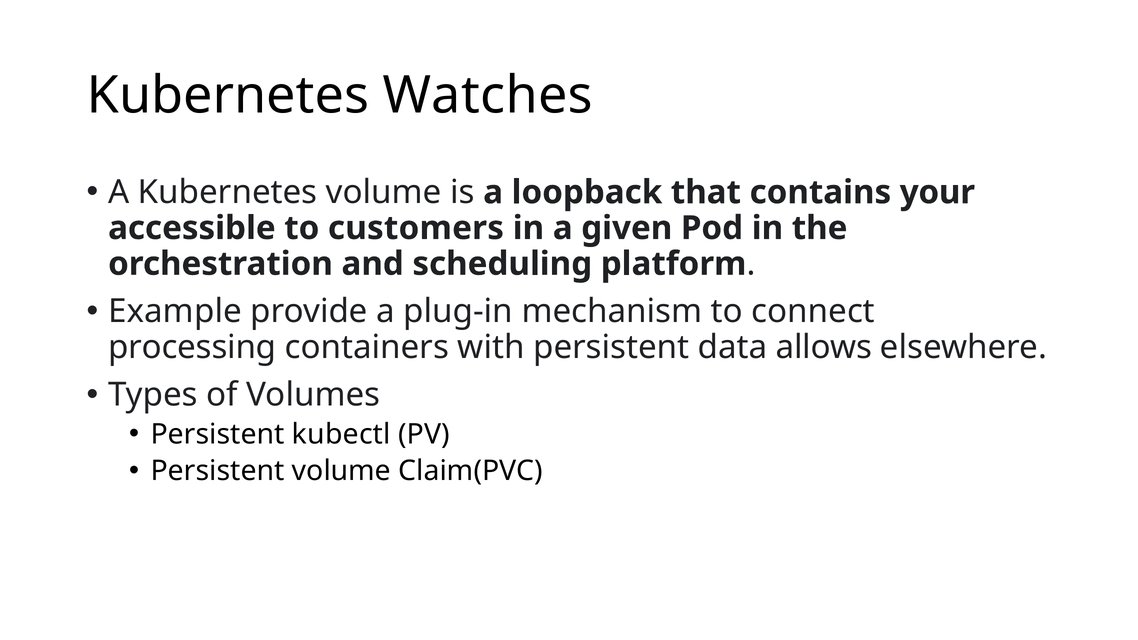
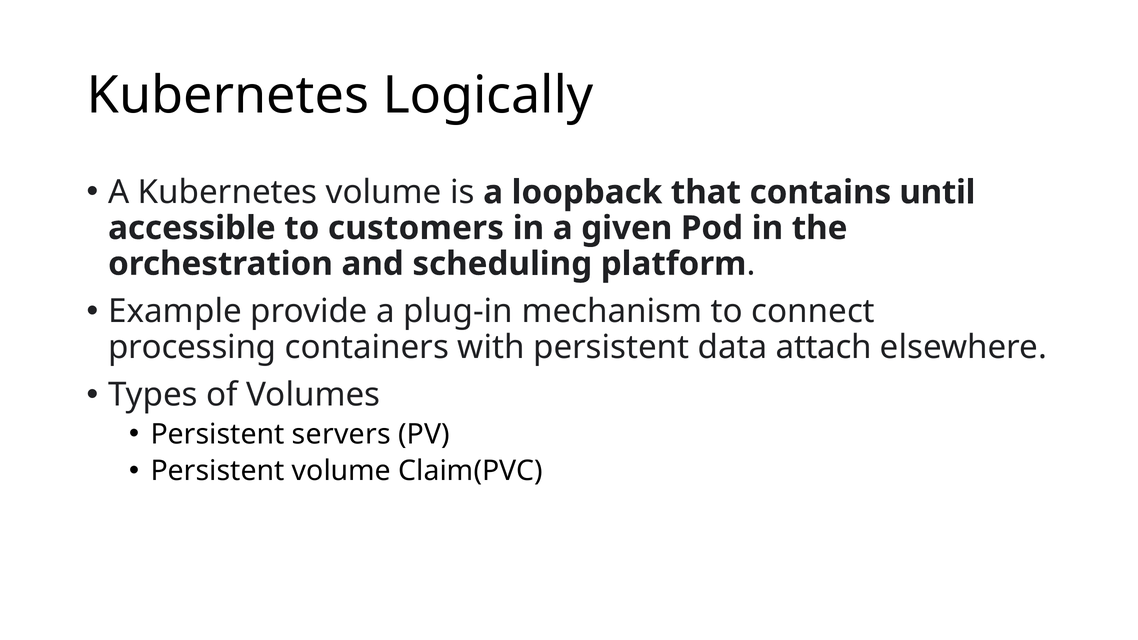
Watches: Watches -> Logically
your: your -> until
allows: allows -> attach
kubectl: kubectl -> servers
